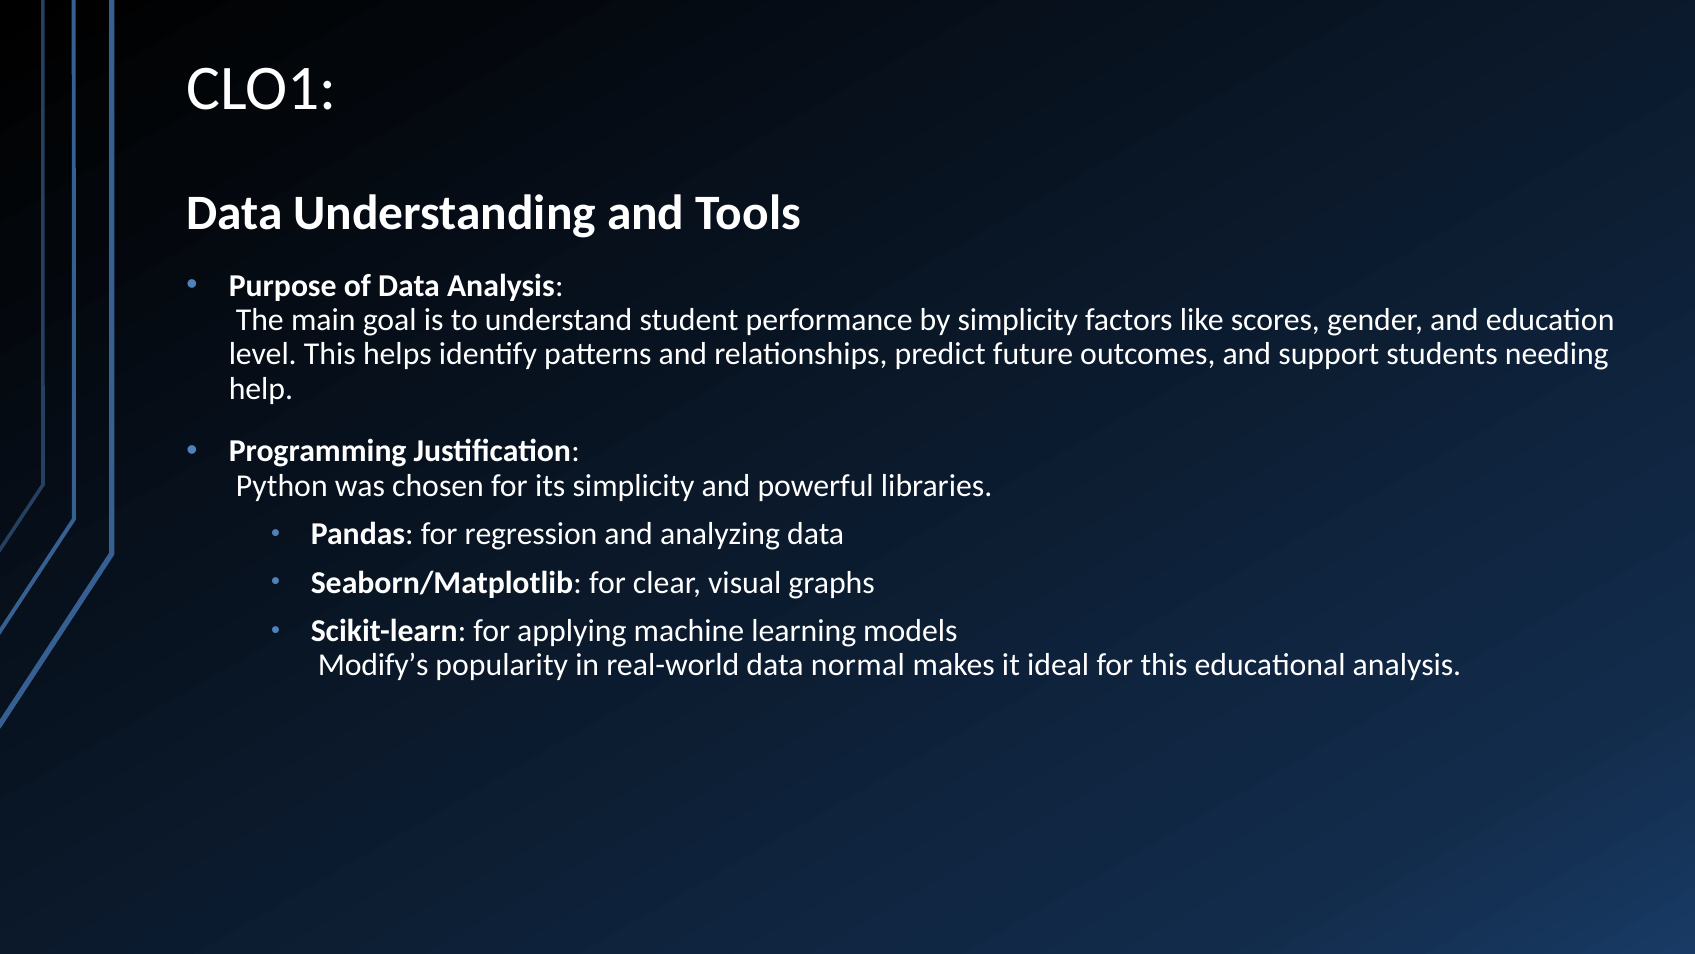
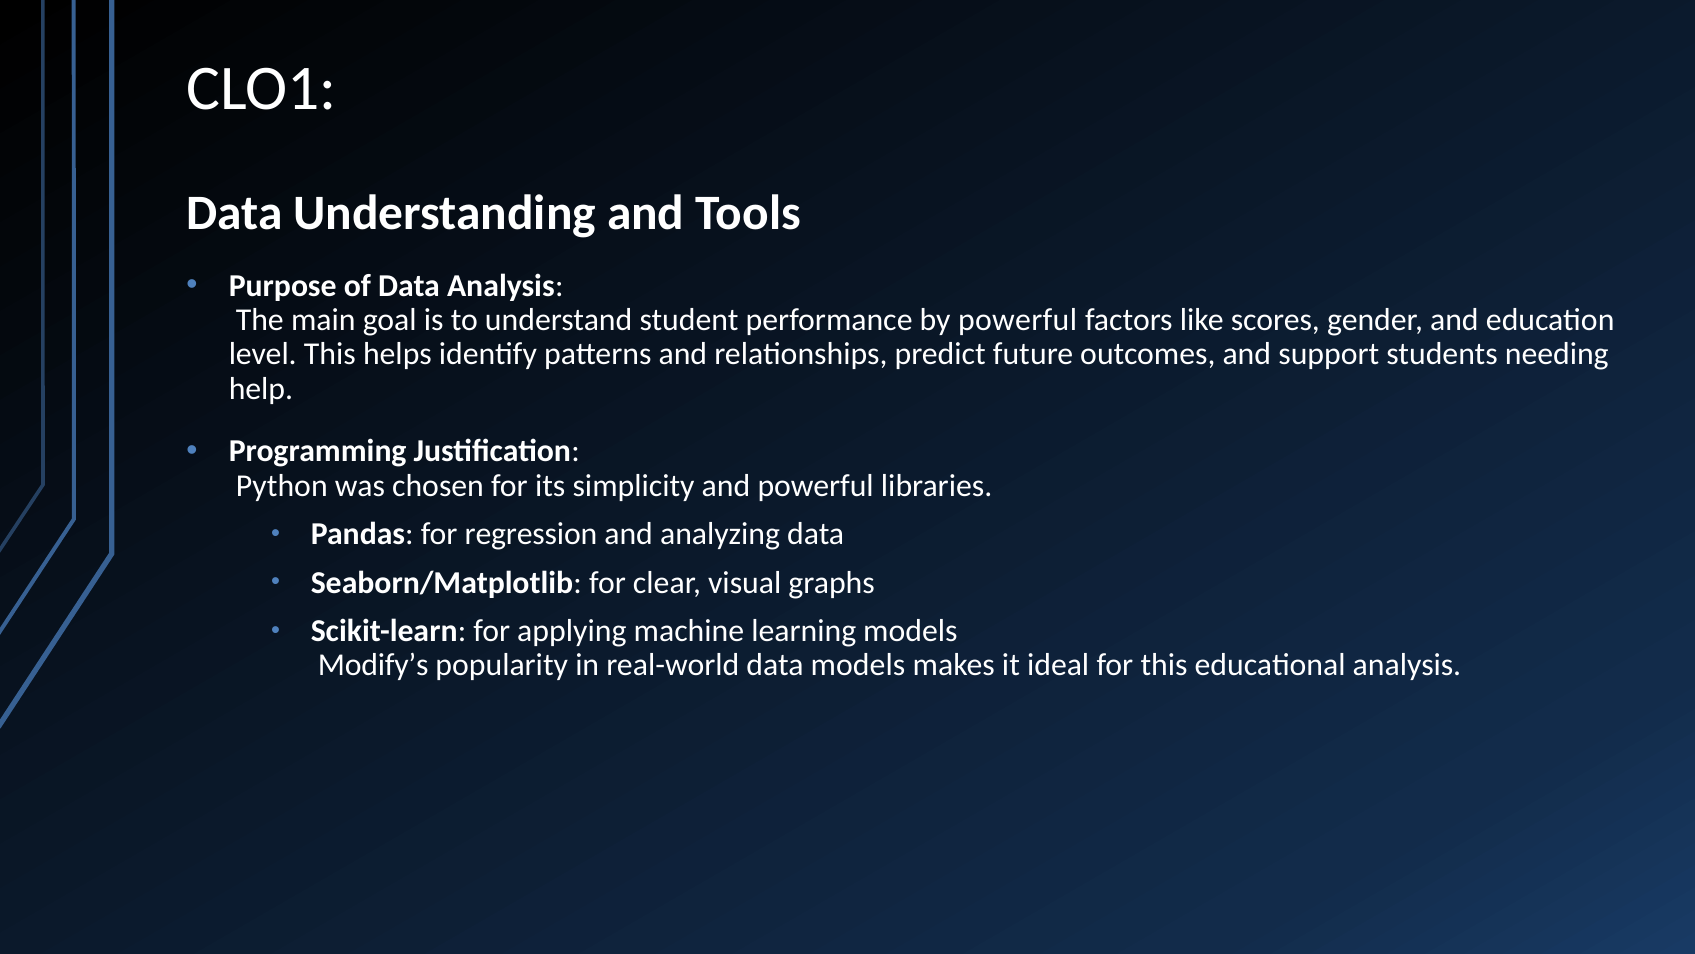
by simplicity: simplicity -> powerful
data normal: normal -> models
